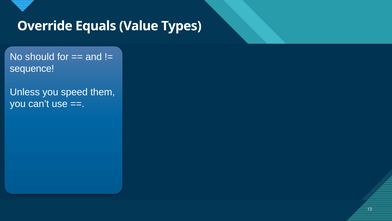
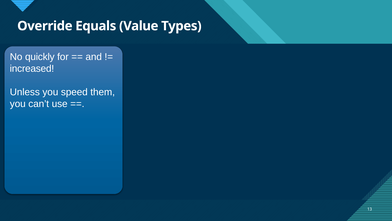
should: should -> quickly
sequence: sequence -> increased
